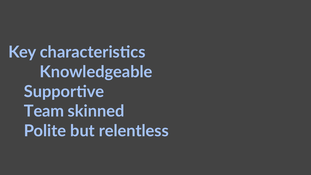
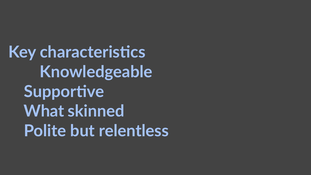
Team: Team -> What
